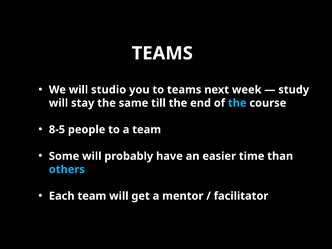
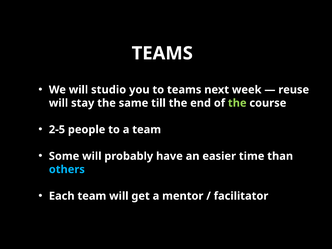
study: study -> reuse
the at (237, 103) colour: light blue -> light green
8-5: 8-5 -> 2-5
